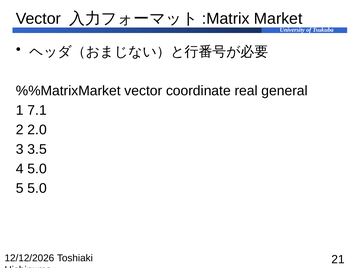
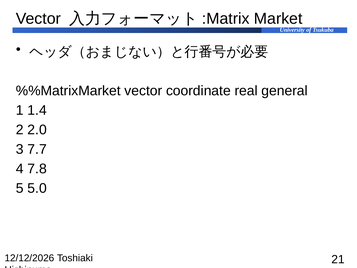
7.1: 7.1 -> 1.4
3.5: 3.5 -> 7.7
4 5.0: 5.0 -> 7.8
